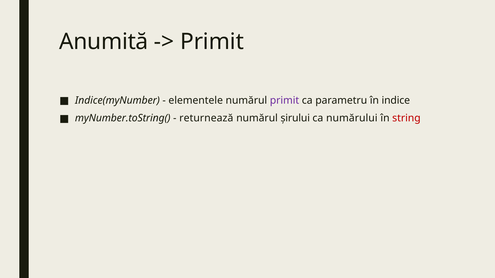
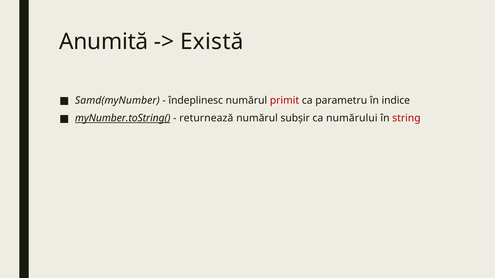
Primit at (212, 42): Primit -> Există
Indice(myNumber: Indice(myNumber -> Samd(myNumber
elementele: elementele -> îndeplinesc
primit at (285, 101) colour: purple -> red
myNumber.toString( underline: none -> present
șirului: șirului -> subșir
